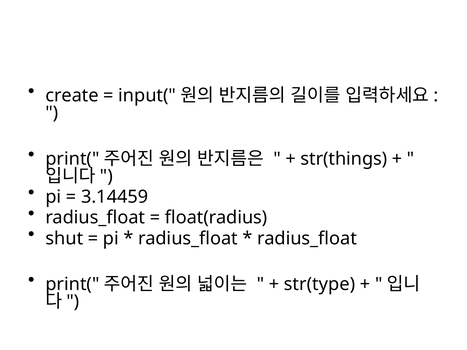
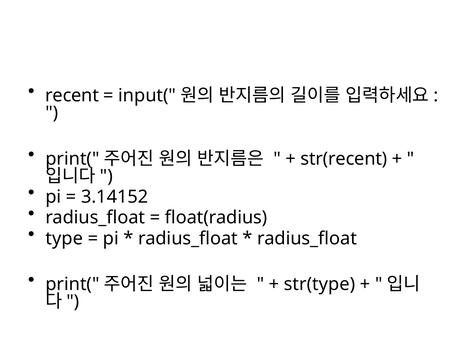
create: create -> recent
str(things: str(things -> str(recent
3.14459: 3.14459 -> 3.14152
shut: shut -> type
